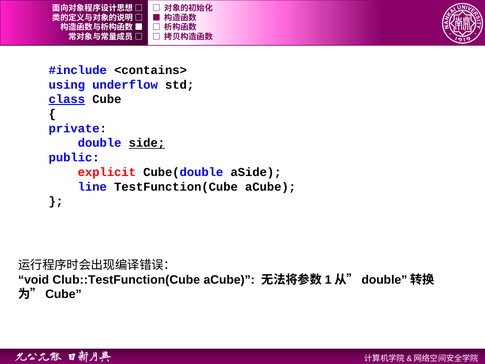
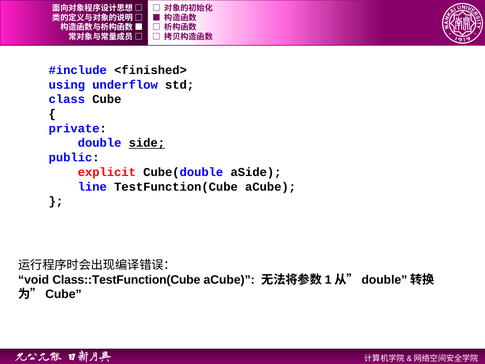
<contains>: <contains> -> <finished>
class underline: present -> none
Club::TestFunction(Cube: Club::TestFunction(Cube -> Class::TestFunction(Cube
